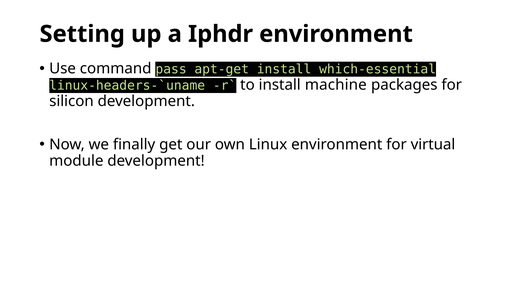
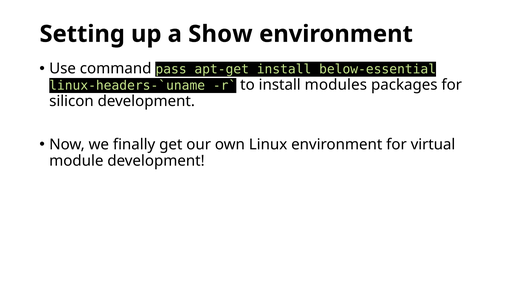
Iphdr: Iphdr -> Show
which-essential: which-essential -> below-essential
machine: machine -> modules
